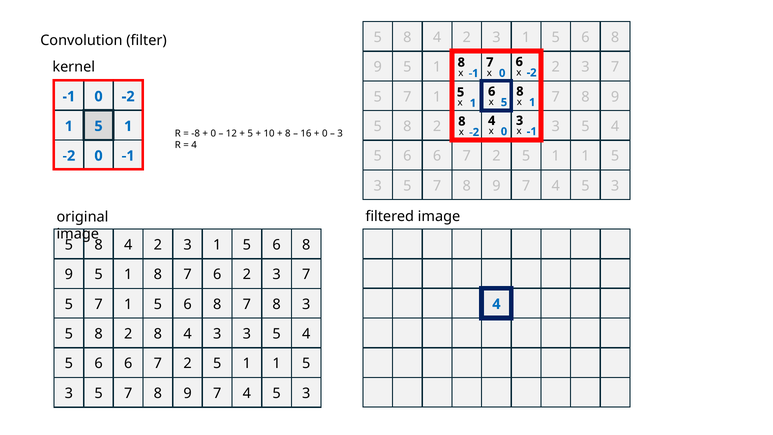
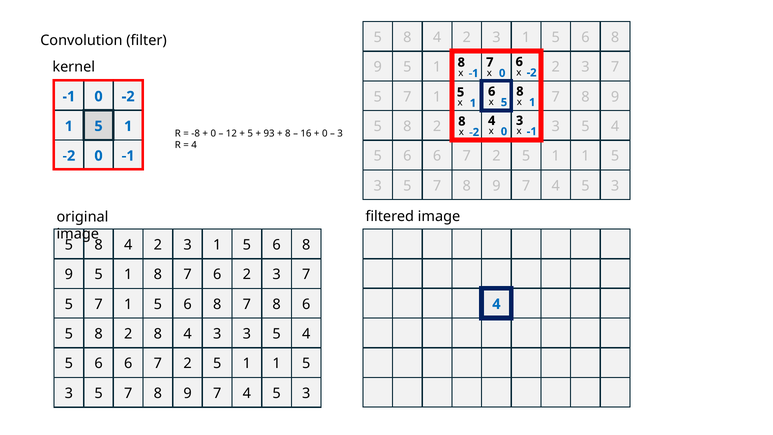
10: 10 -> 93
3 at (306, 304): 3 -> 6
